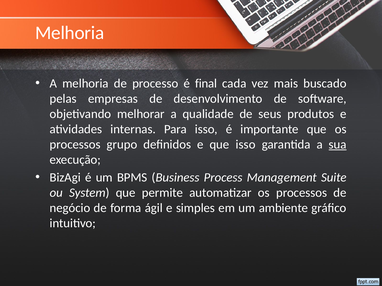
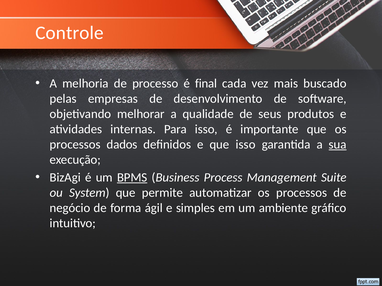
Melhoria at (70, 33): Melhoria -> Controle
grupo: grupo -> dados
BPMS underline: none -> present
